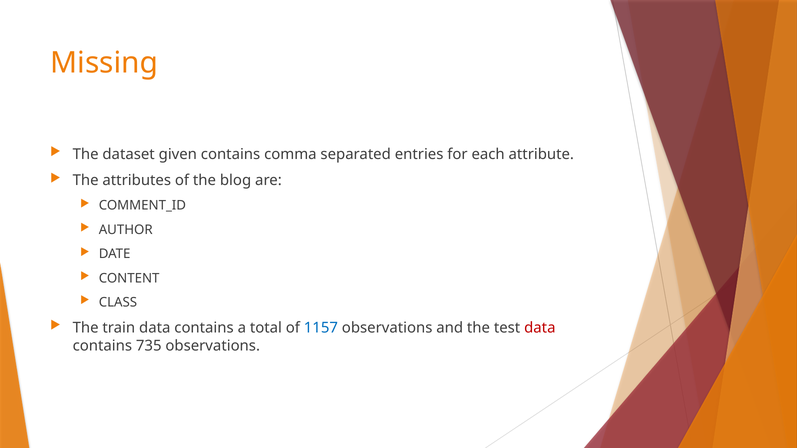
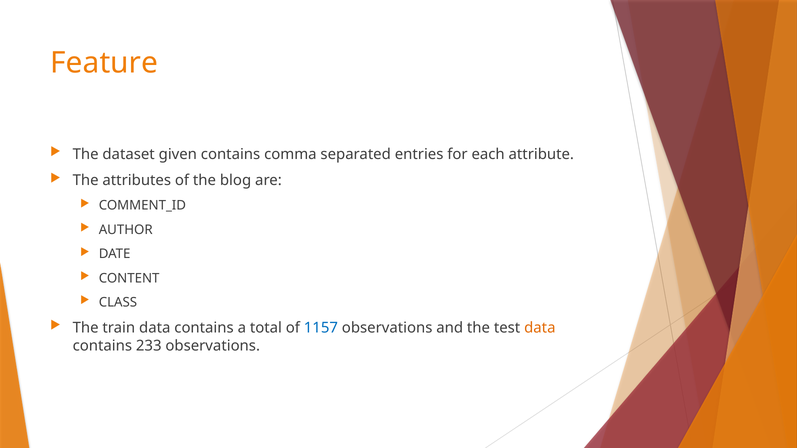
Missing: Missing -> Feature
data at (540, 328) colour: red -> orange
735: 735 -> 233
